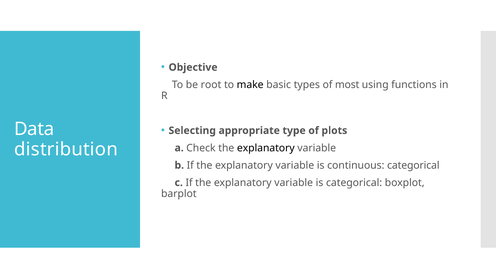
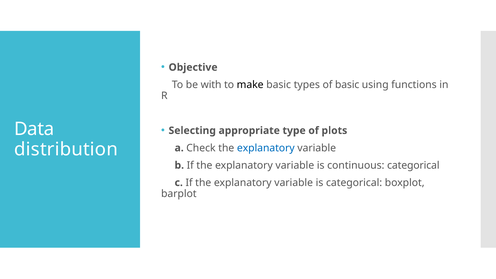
root: root -> with
of most: most -> basic
explanatory at (266, 148) colour: black -> blue
